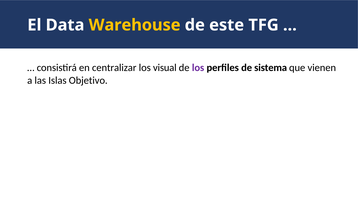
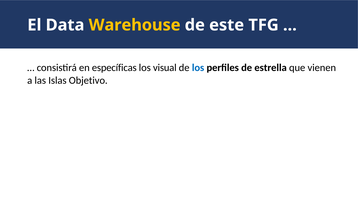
centralizar: centralizar -> específicas
los at (198, 67) colour: purple -> blue
sistema: sistema -> estrella
